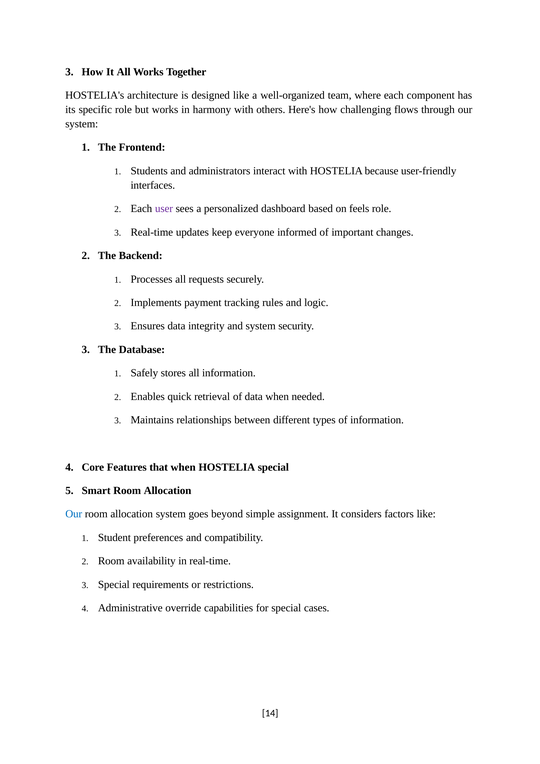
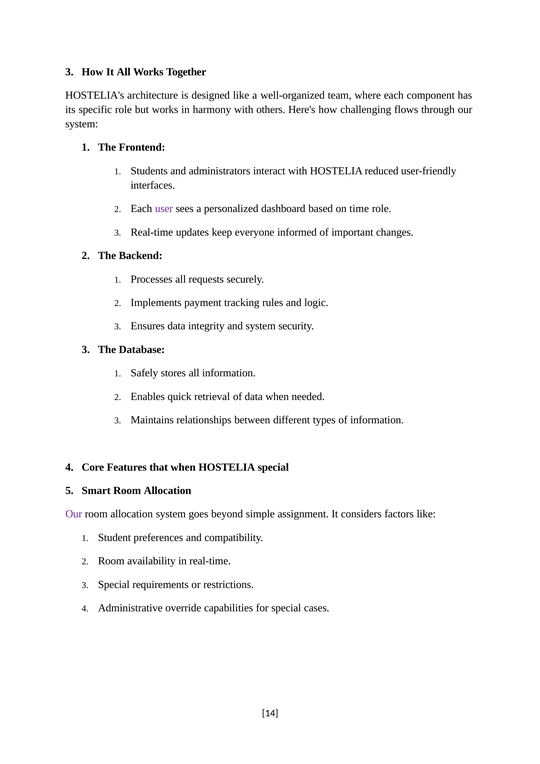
because: because -> reduced
feels: feels -> time
Our at (74, 514) colour: blue -> purple
